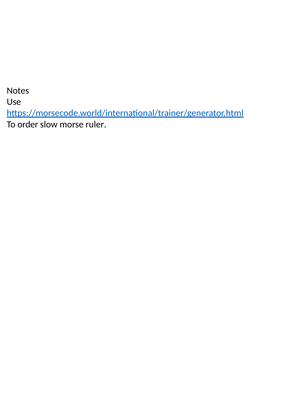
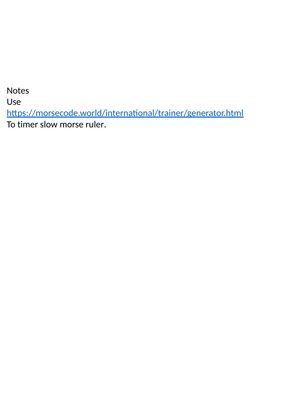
order: order -> timer
